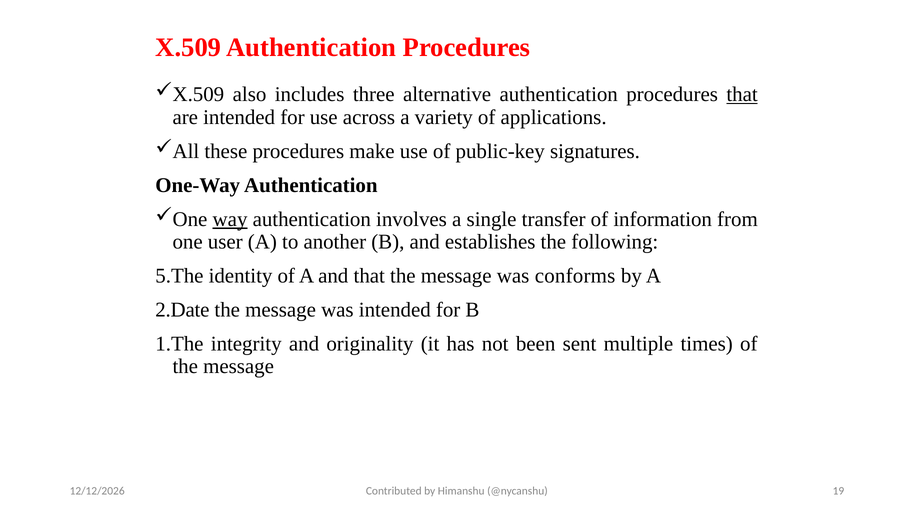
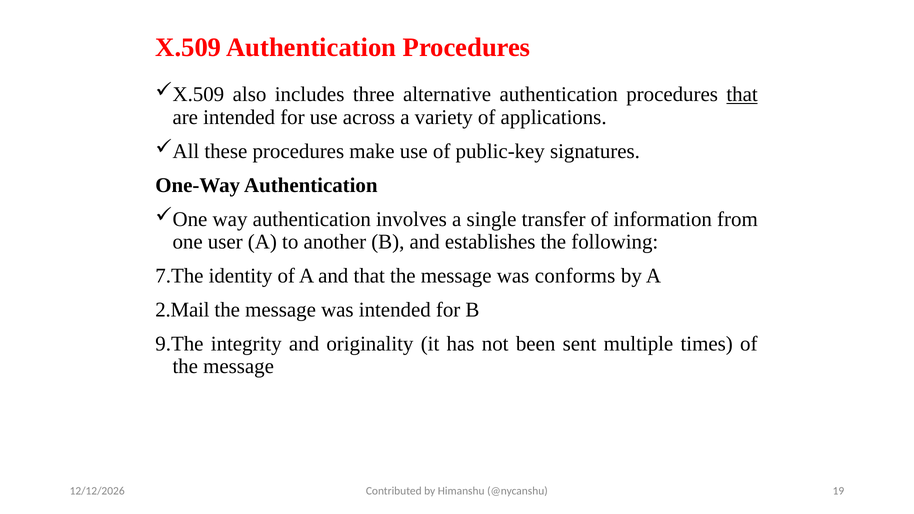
way underline: present -> none
5.The: 5.The -> 7.The
2.Date: 2.Date -> 2.Mail
1.The: 1.The -> 9.The
